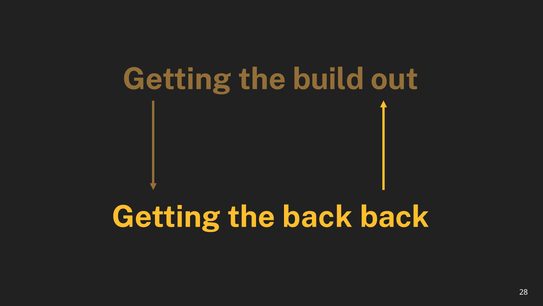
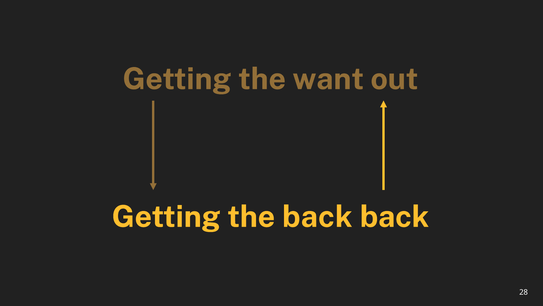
build: build -> want
